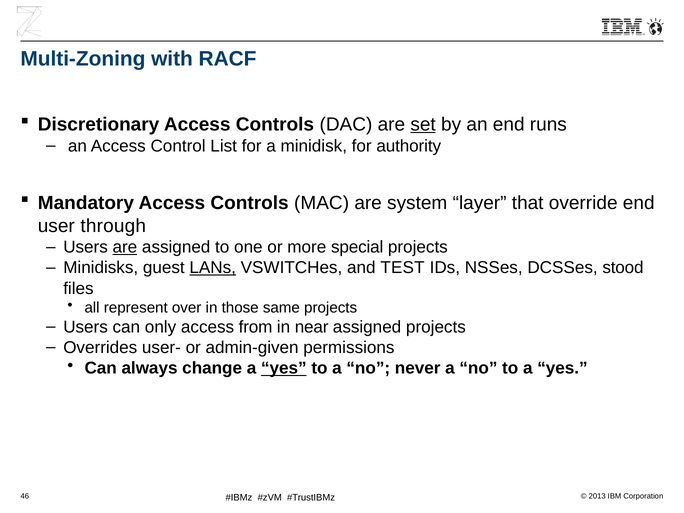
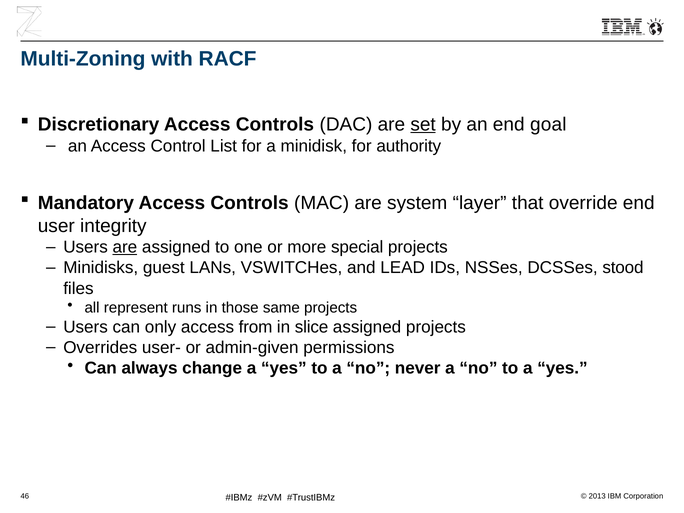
runs: runs -> goal
through: through -> integrity
LANs underline: present -> none
TEST: TEST -> LEAD
over: over -> runs
near: near -> slice
yes at (284, 368) underline: present -> none
